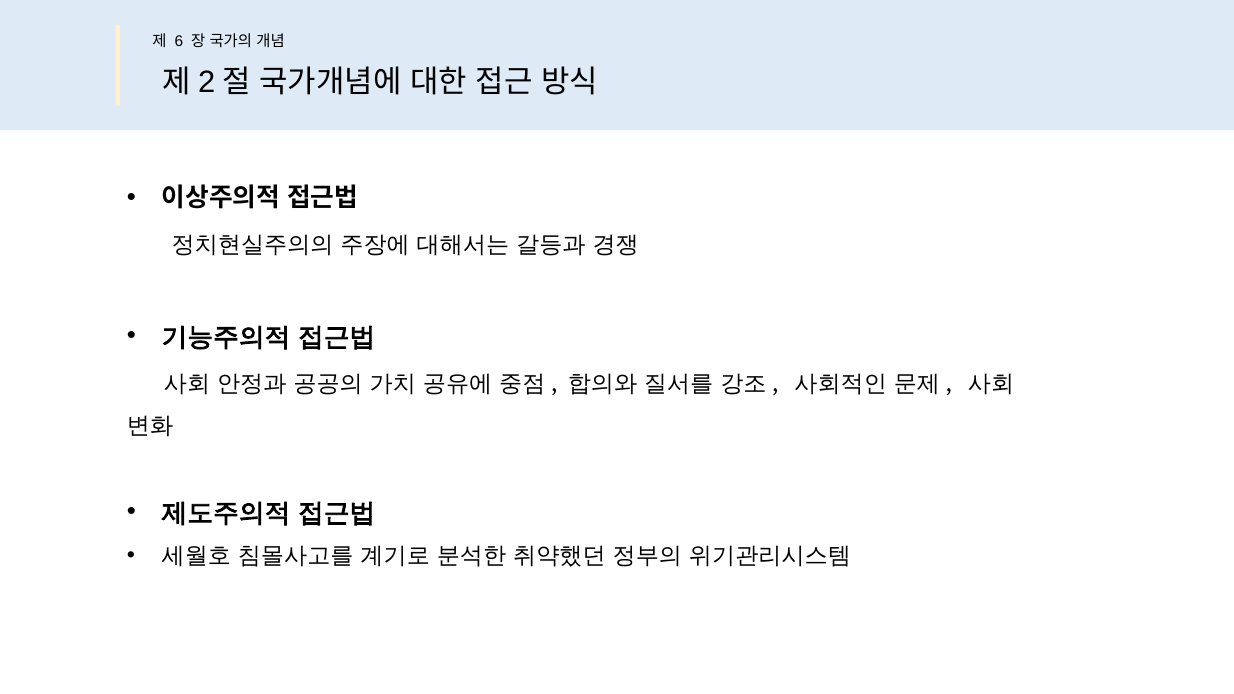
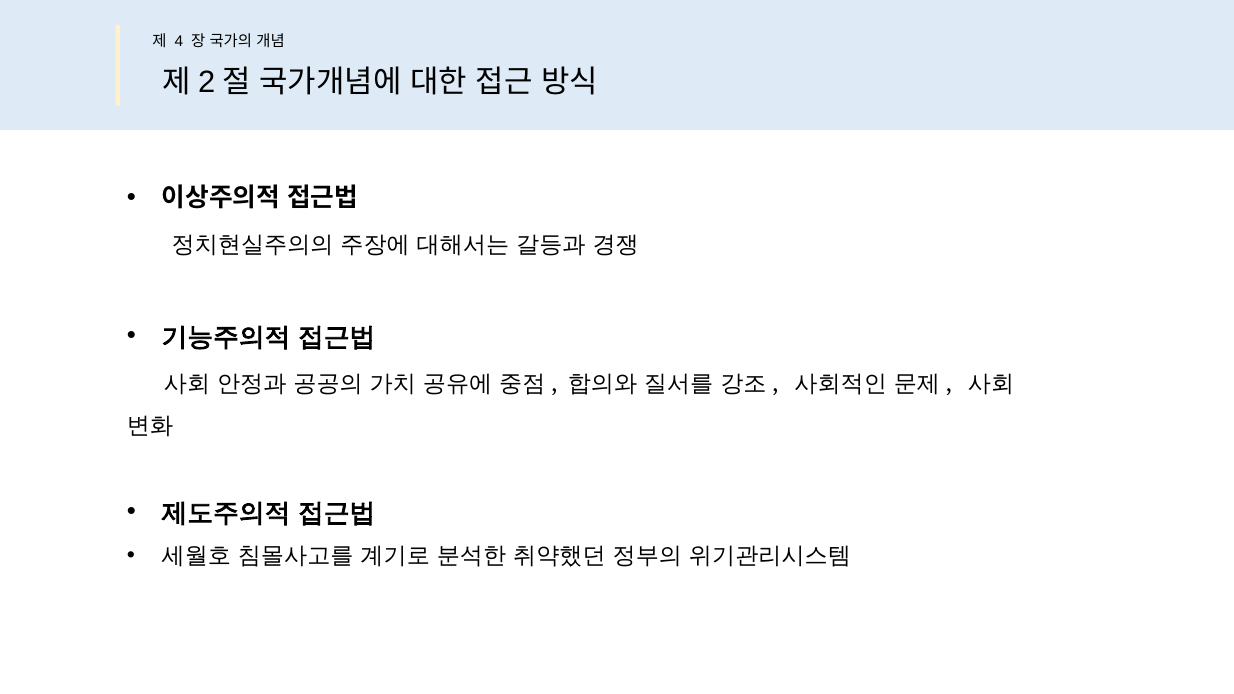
6: 6 -> 4
